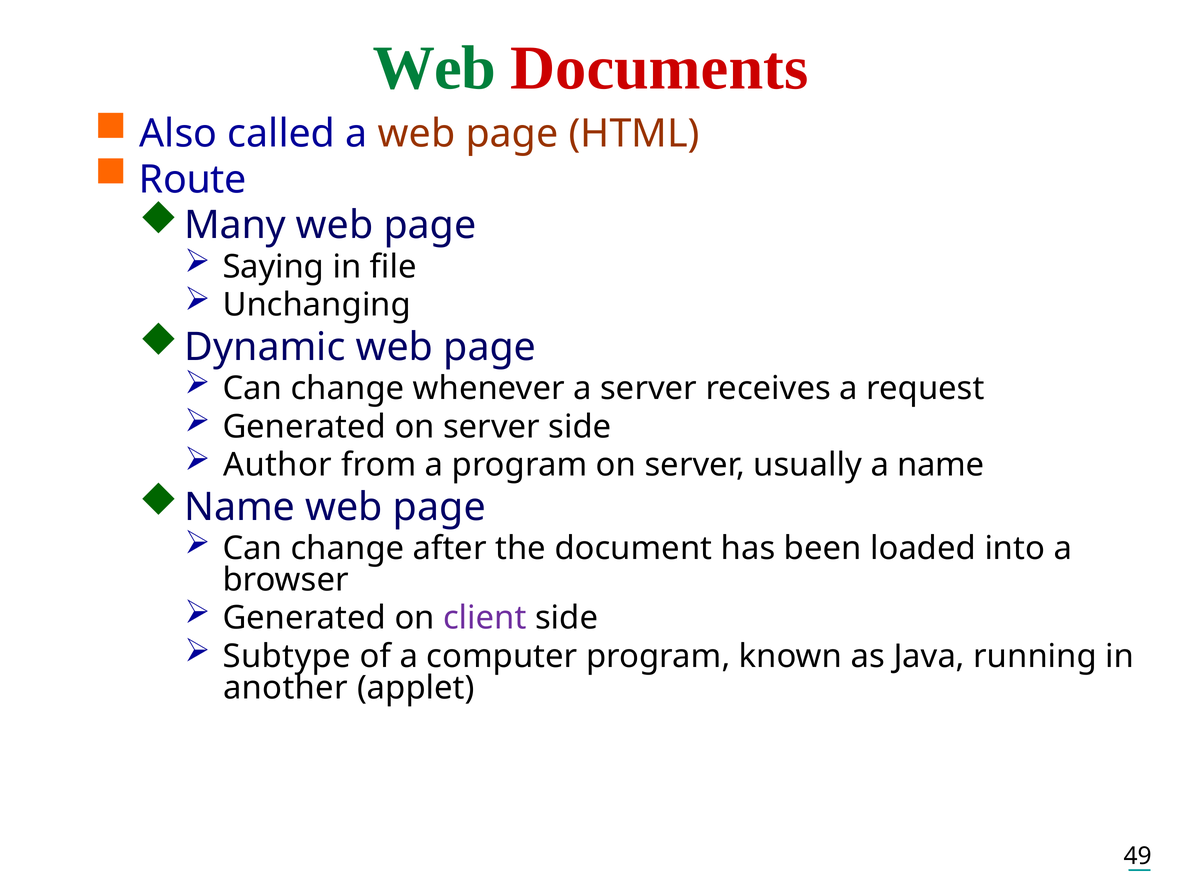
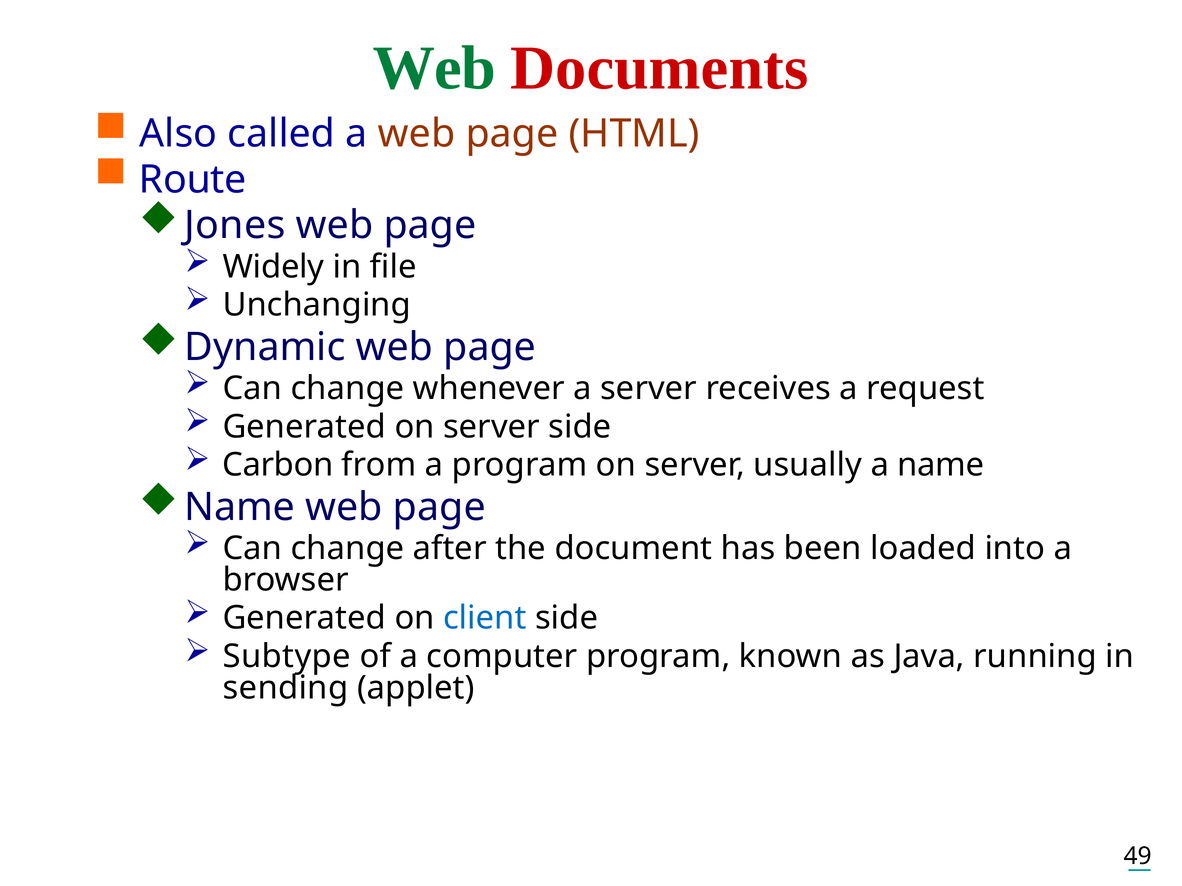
Many: Many -> Jones
Saying: Saying -> Widely
Author: Author -> Carbon
client colour: purple -> blue
another: another -> sending
